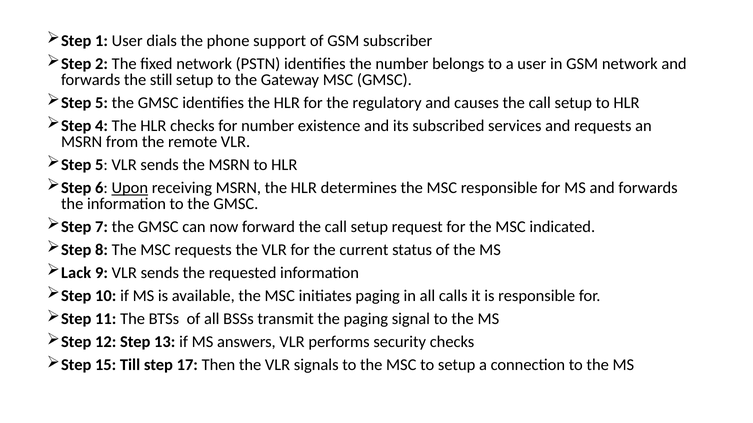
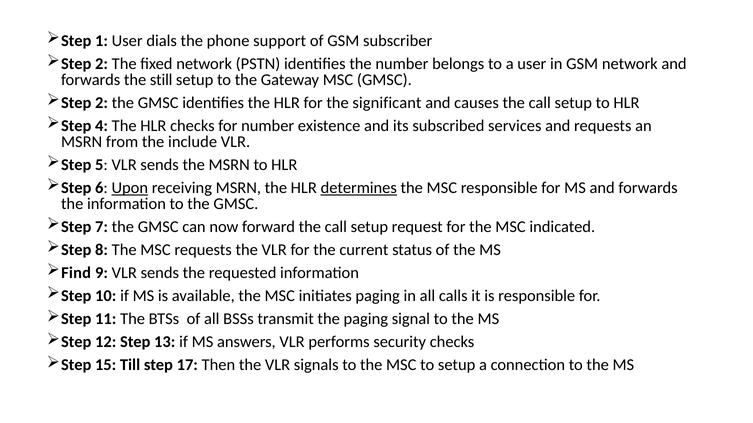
5 at (101, 103): 5 -> 2
regulatory: regulatory -> significant
remote: remote -> include
determines underline: none -> present
Lack: Lack -> Find
